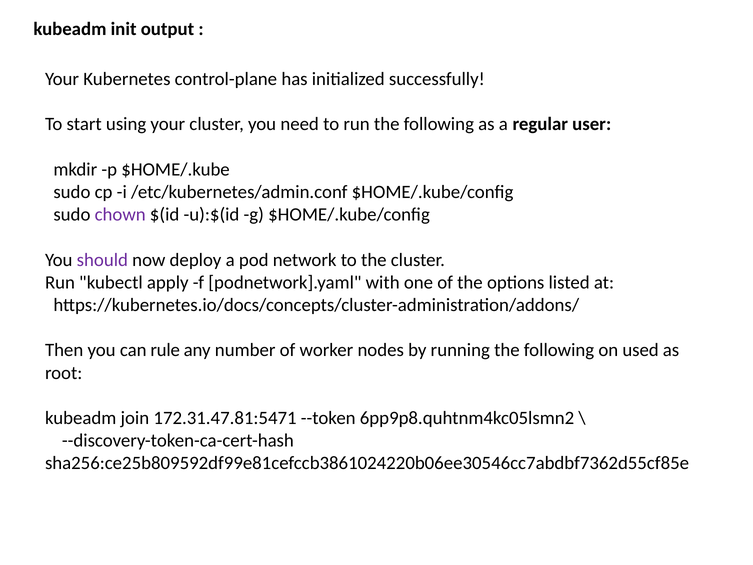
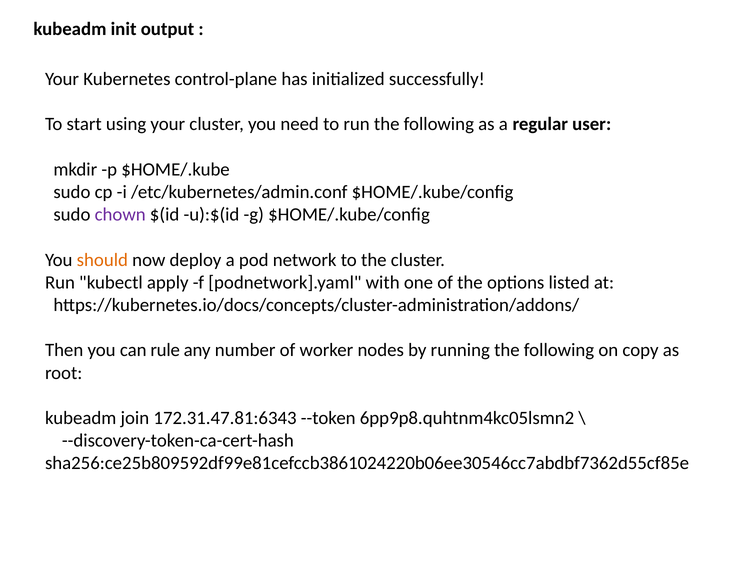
should colour: purple -> orange
used: used -> copy
172.31.47.81:5471: 172.31.47.81:5471 -> 172.31.47.81:6343
